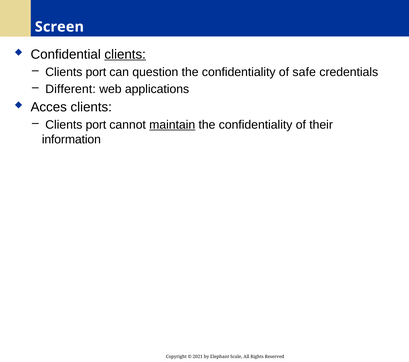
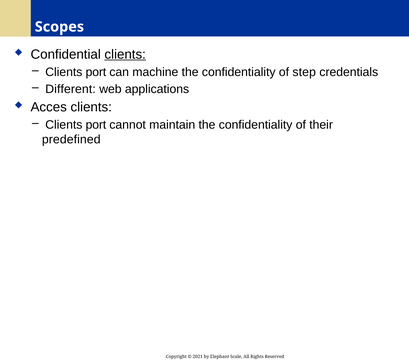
Screen: Screen -> Scopes
question: question -> machine
safe: safe -> step
maintain underline: present -> none
information: information -> predefined
